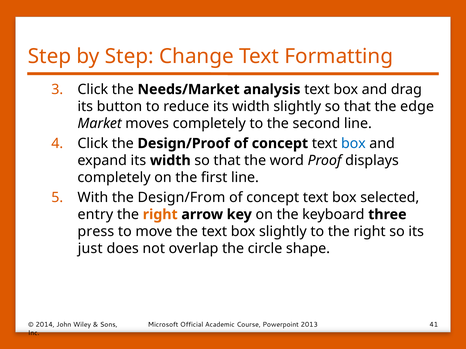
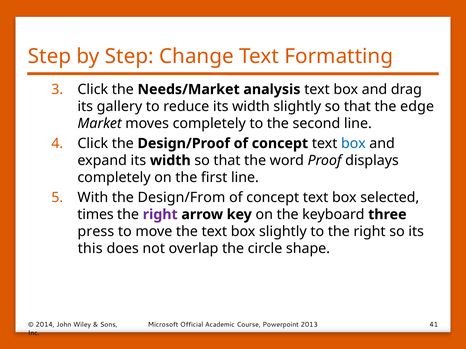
button: button -> gallery
entry: entry -> times
right at (160, 215) colour: orange -> purple
just: just -> this
